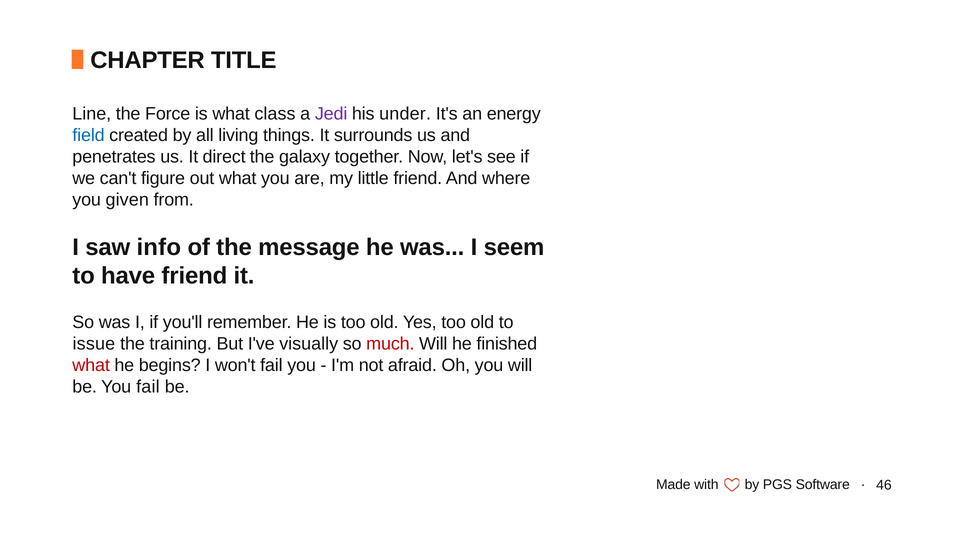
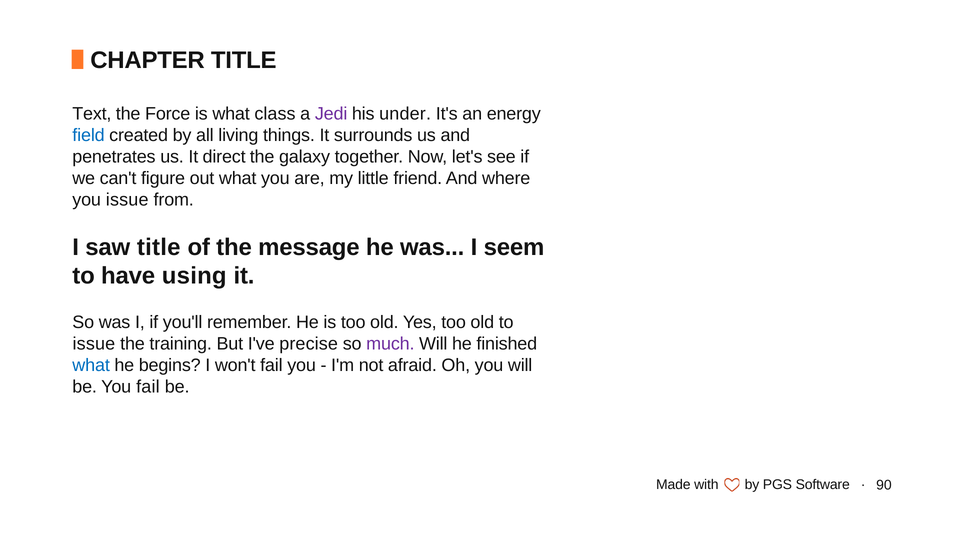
Line: Line -> Text
you given: given -> issue
saw info: info -> title
have friend: friend -> using
visually: visually -> precise
much colour: red -> purple
what at (91, 366) colour: red -> blue
46: 46 -> 90
